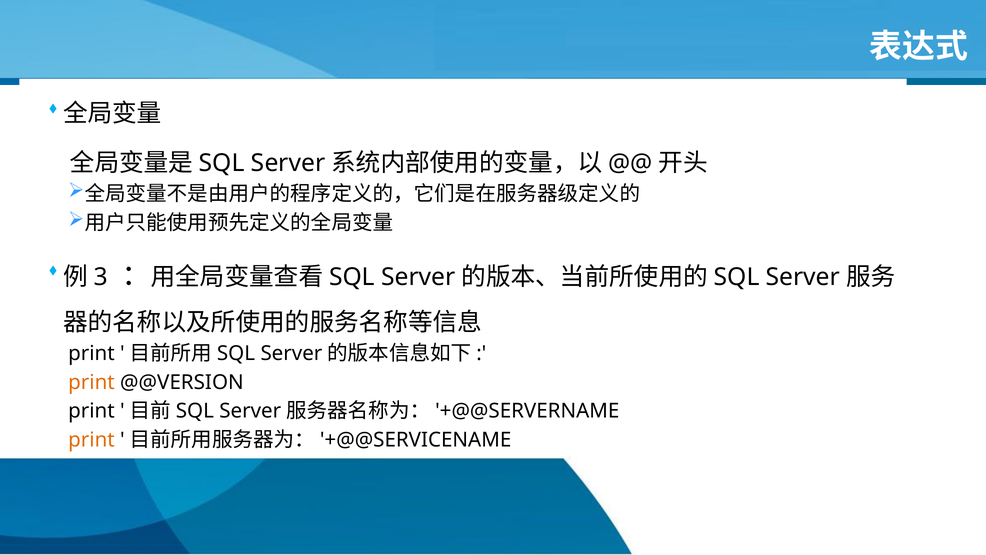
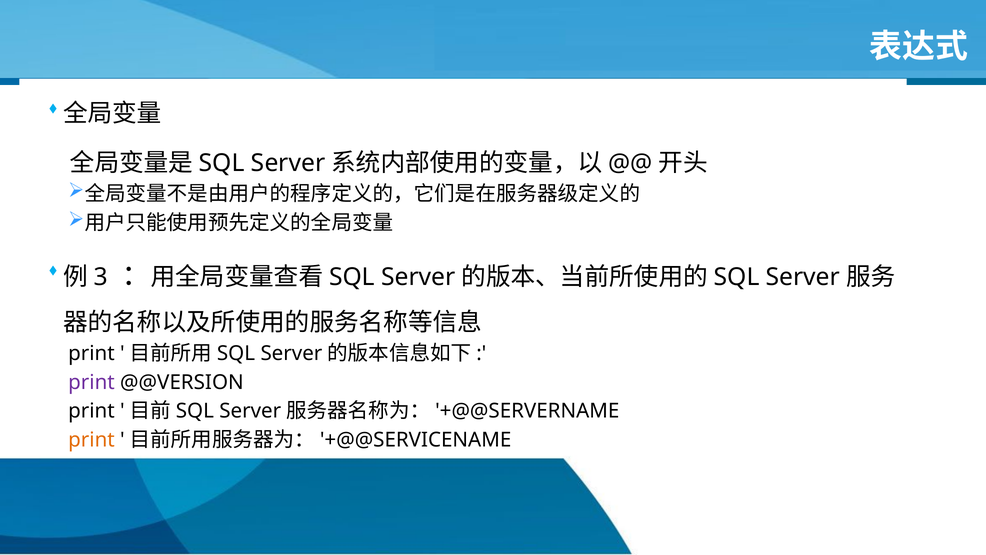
print at (91, 382) colour: orange -> purple
